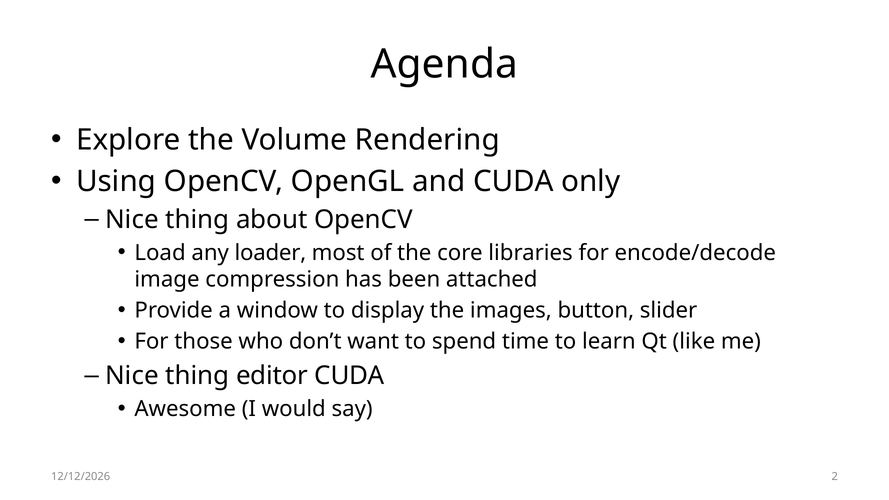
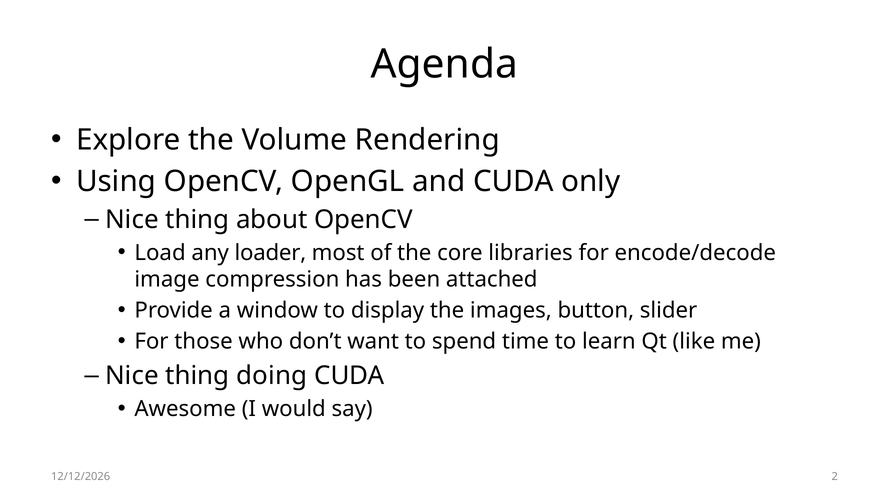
editor: editor -> doing
